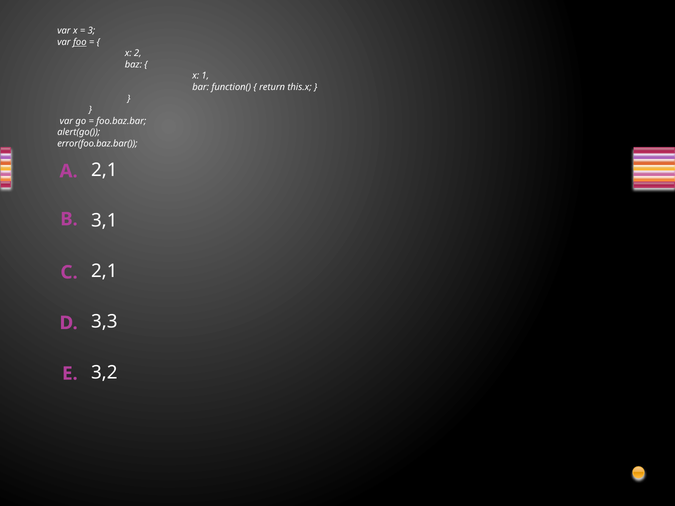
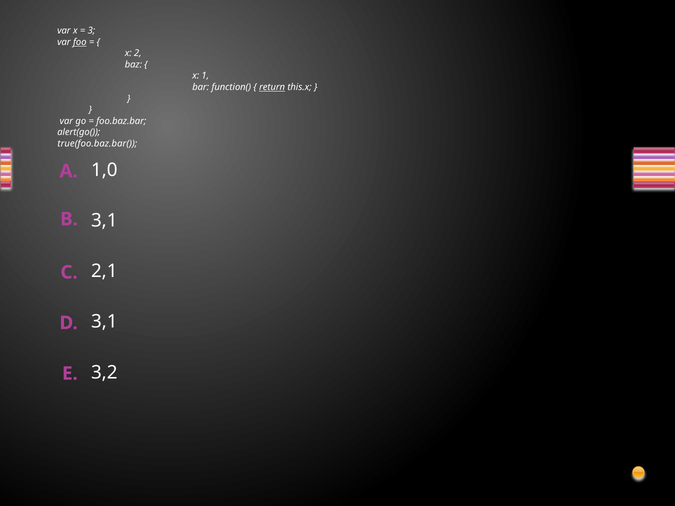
return underline: none -> present
error(foo.baz.bar(: error(foo.baz.bar( -> true(foo.baz.bar(
2,1 at (104, 170): 2,1 -> 1,0
3,3 at (104, 322): 3,3 -> 3,1
